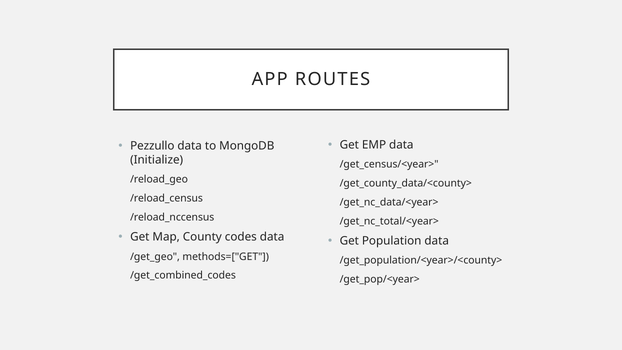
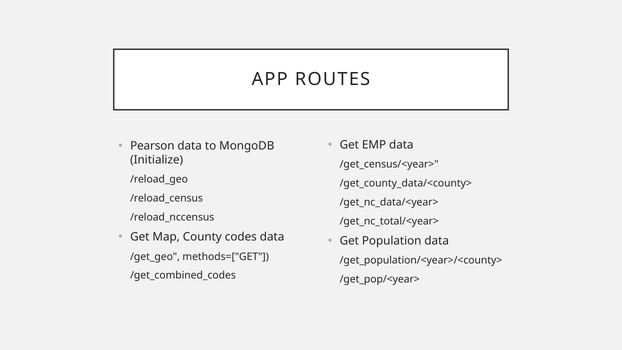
Pezzullo: Pezzullo -> Pearson
